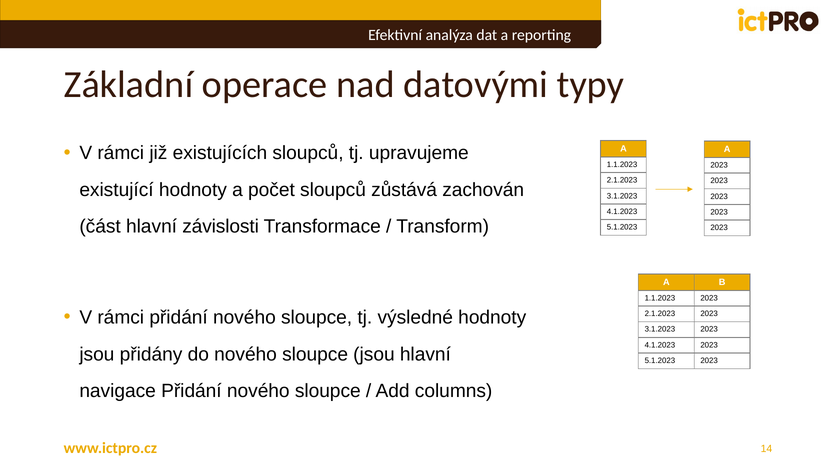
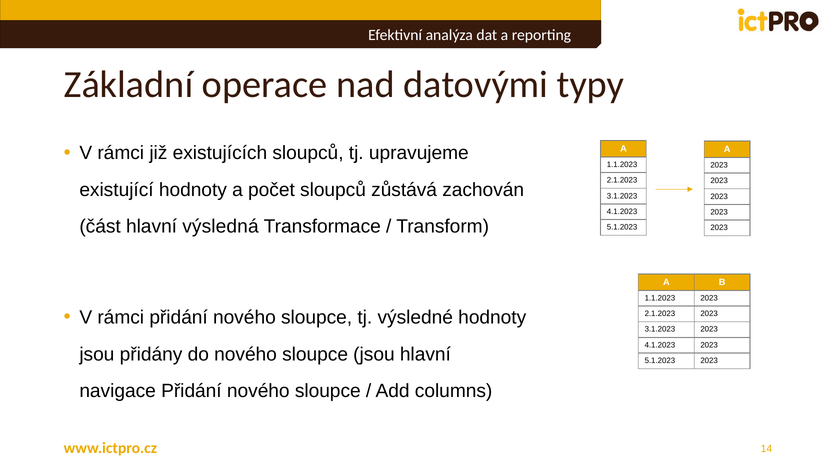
závislosti: závislosti -> výsledná
